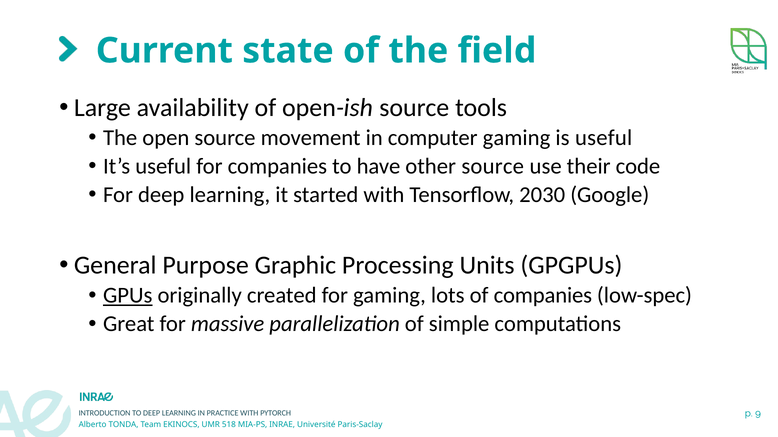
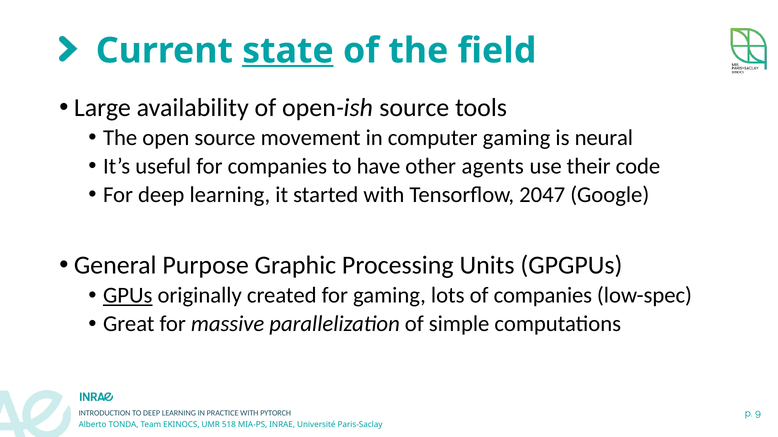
state underline: none -> present
is useful: useful -> neural
other source: source -> agents
2030: 2030 -> 2047
